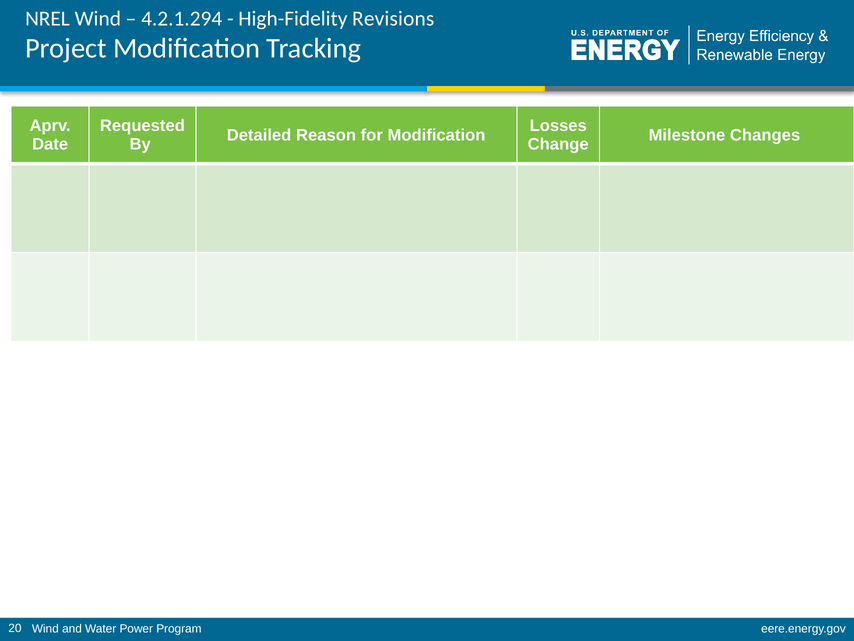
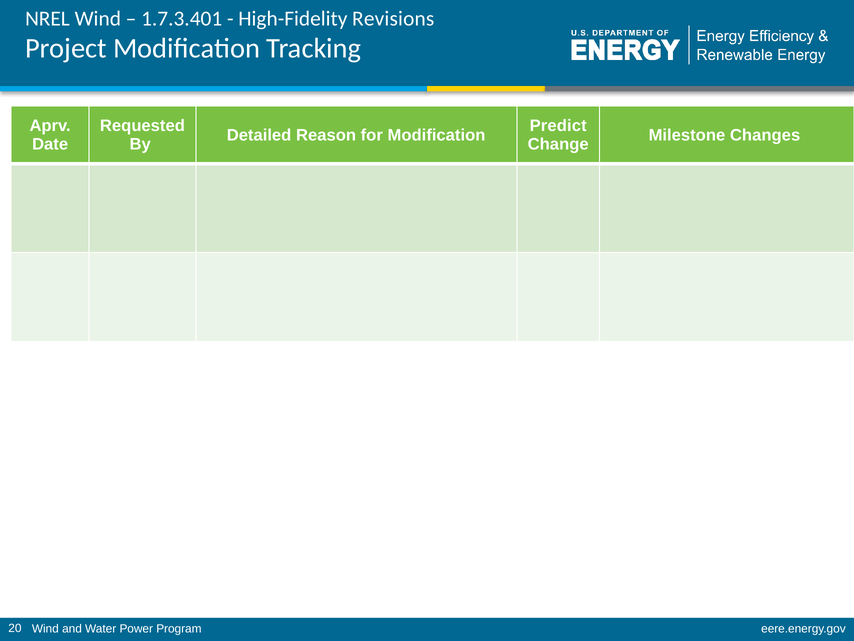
4.2.1.294: 4.2.1.294 -> 1.7.3.401
Losses: Losses -> Predict
